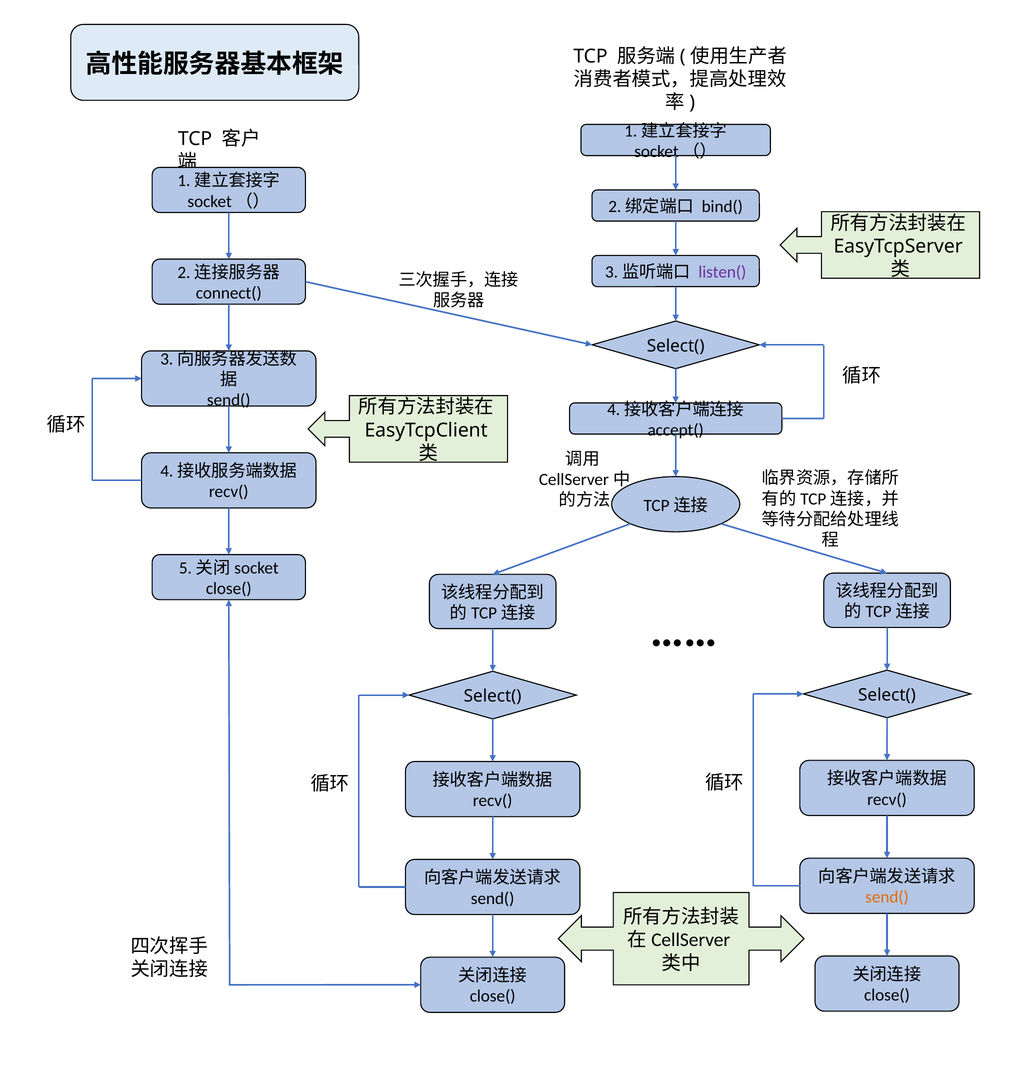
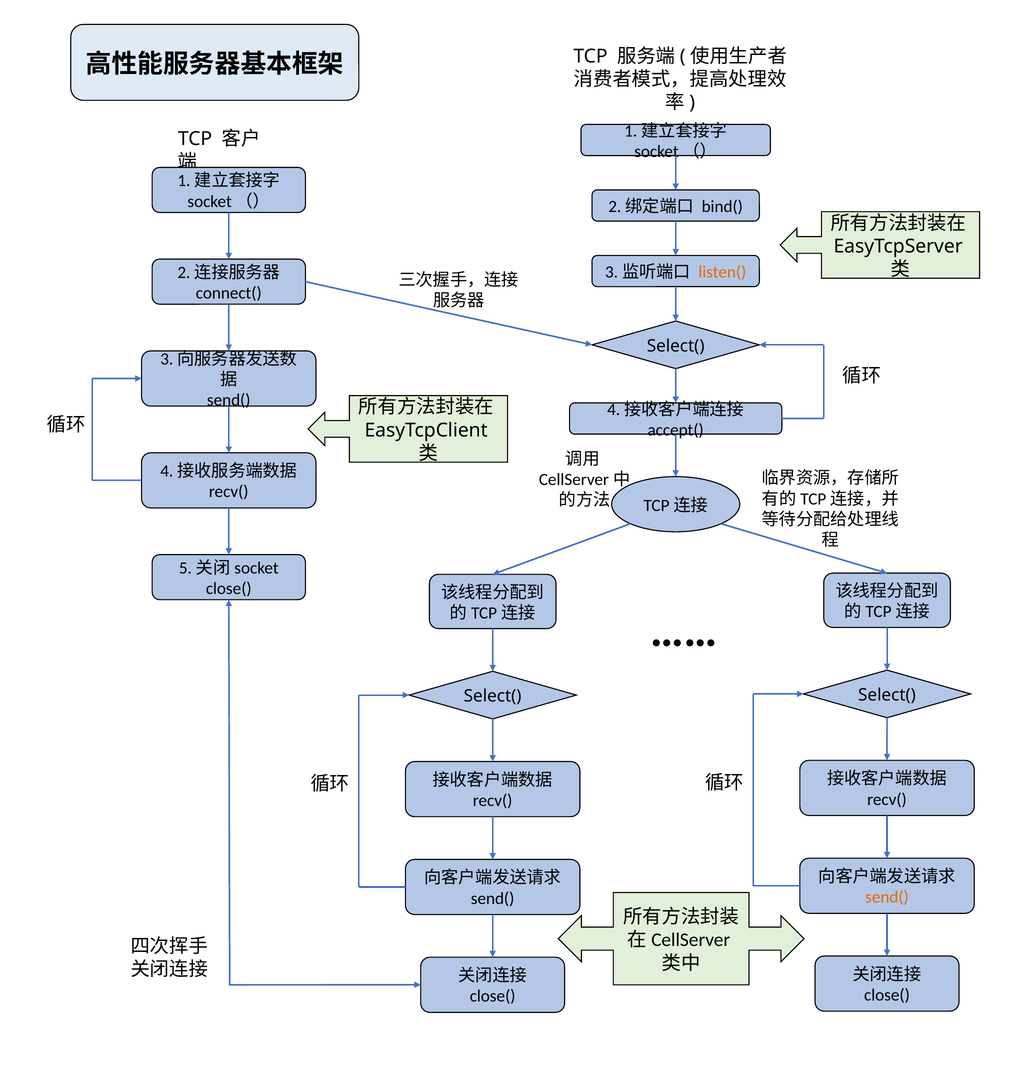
listen( colour: purple -> orange
